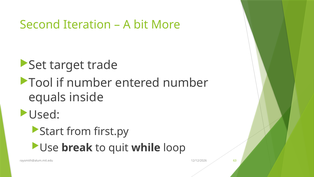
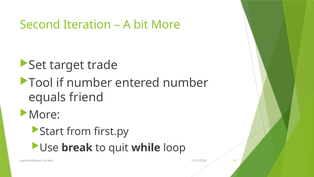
inside: inside -> friend
Used at (44, 115): Used -> More
